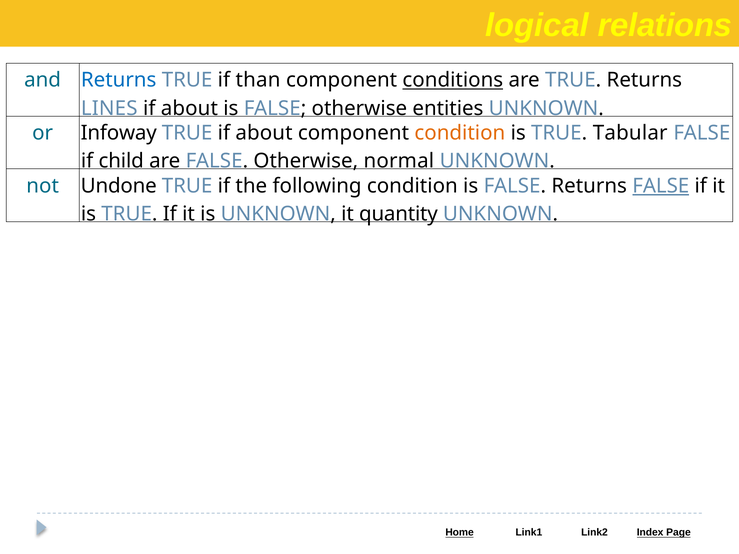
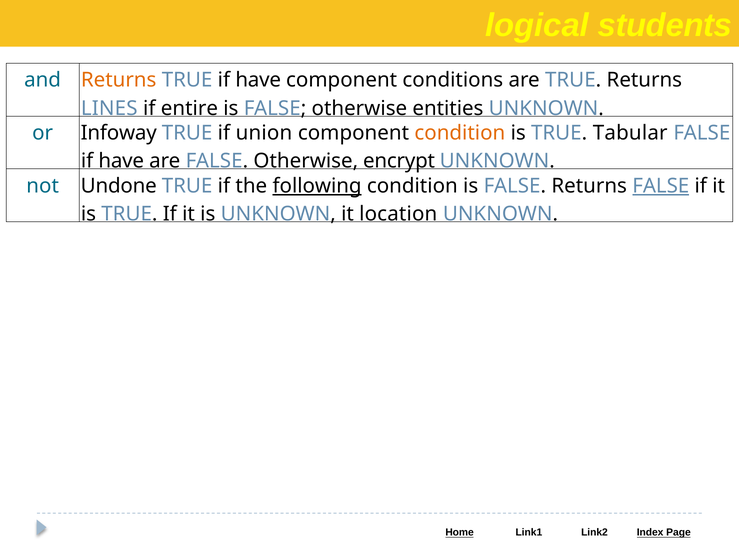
relations: relations -> students
Returns at (119, 80) colour: blue -> orange
TRUE if than: than -> have
conditions underline: present -> none
about at (189, 108): about -> entire
TRUE if about: about -> union
child at (121, 161): child -> have
normal: normal -> encrypt
following underline: none -> present
quantity: quantity -> location
